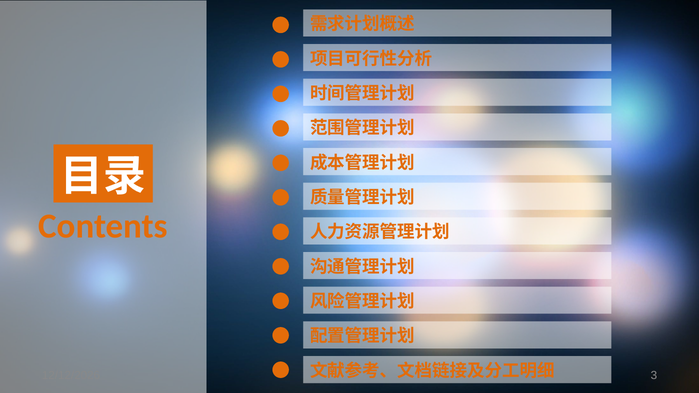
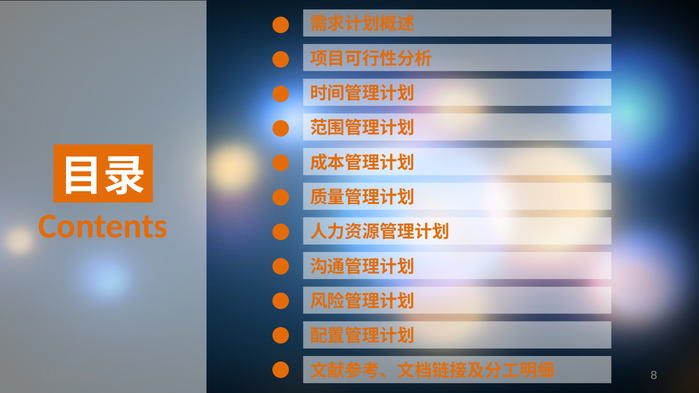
3: 3 -> 8
